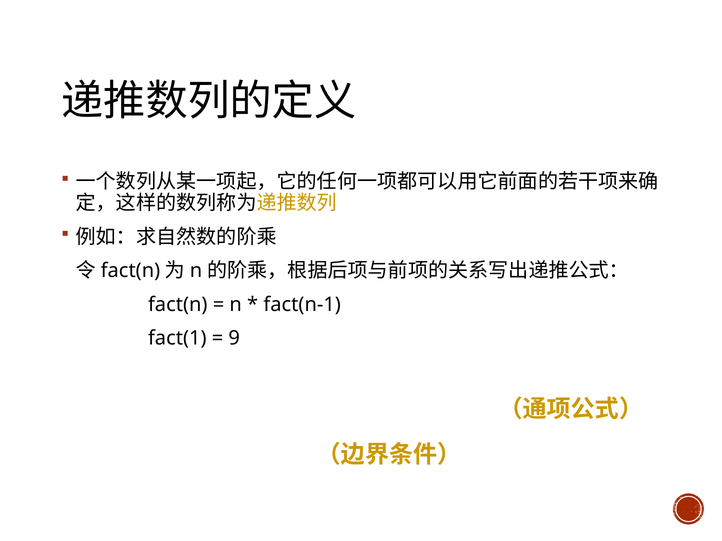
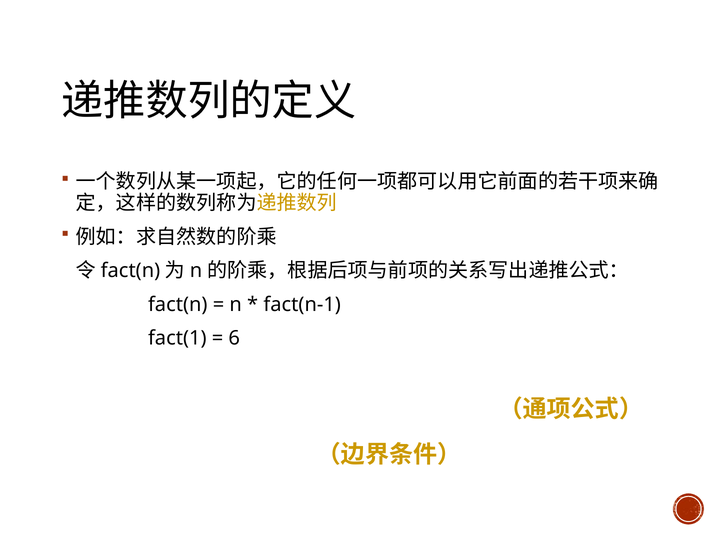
9: 9 -> 6
